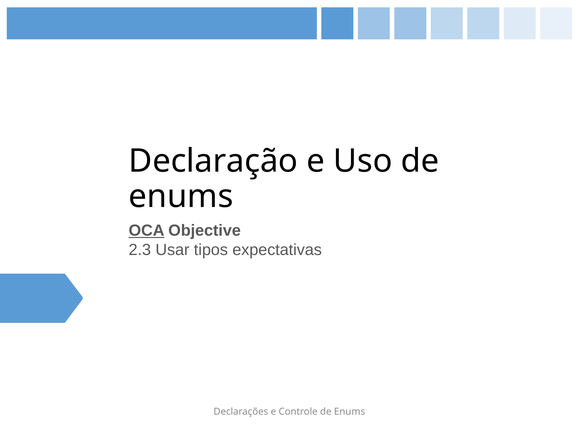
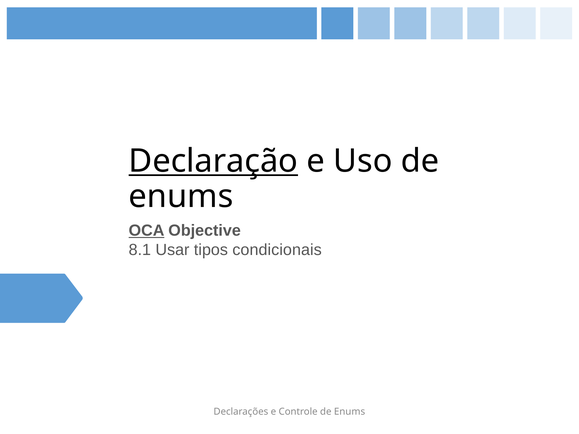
Declaração underline: none -> present
2.3: 2.3 -> 8.1
expectativas: expectativas -> condicionais
